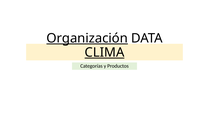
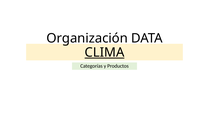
Organización underline: present -> none
